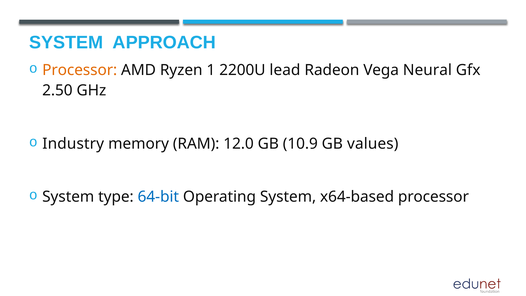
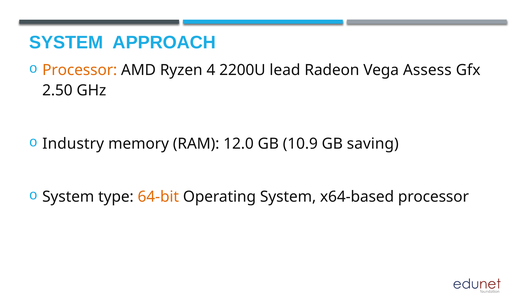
1: 1 -> 4
Neural: Neural -> Assess
values: values -> saving
64-bit colour: blue -> orange
